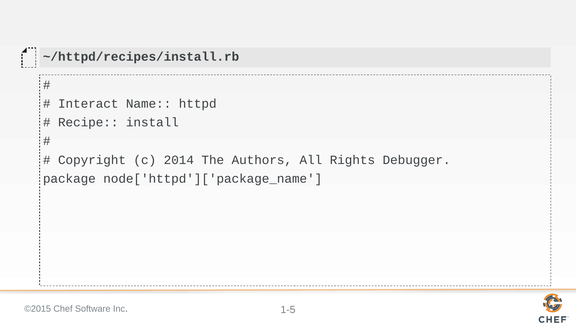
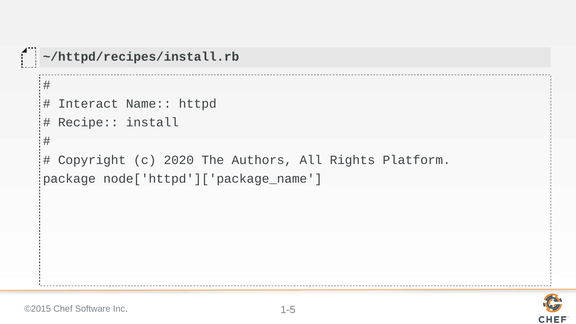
2014: 2014 -> 2020
Debugger: Debugger -> Platform
